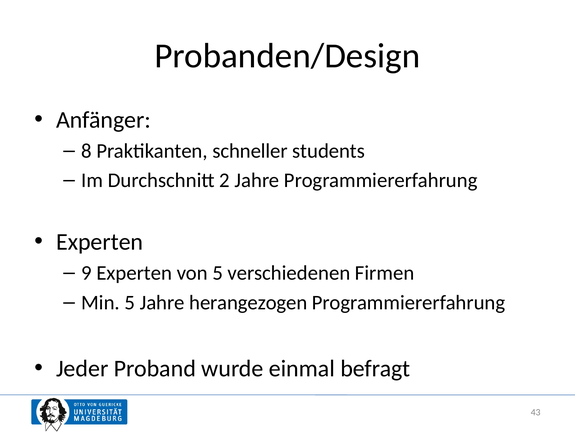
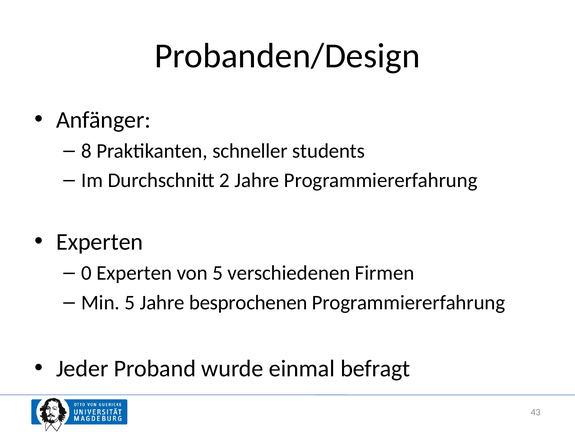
9: 9 -> 0
herangezogen: herangezogen -> besprochenen
